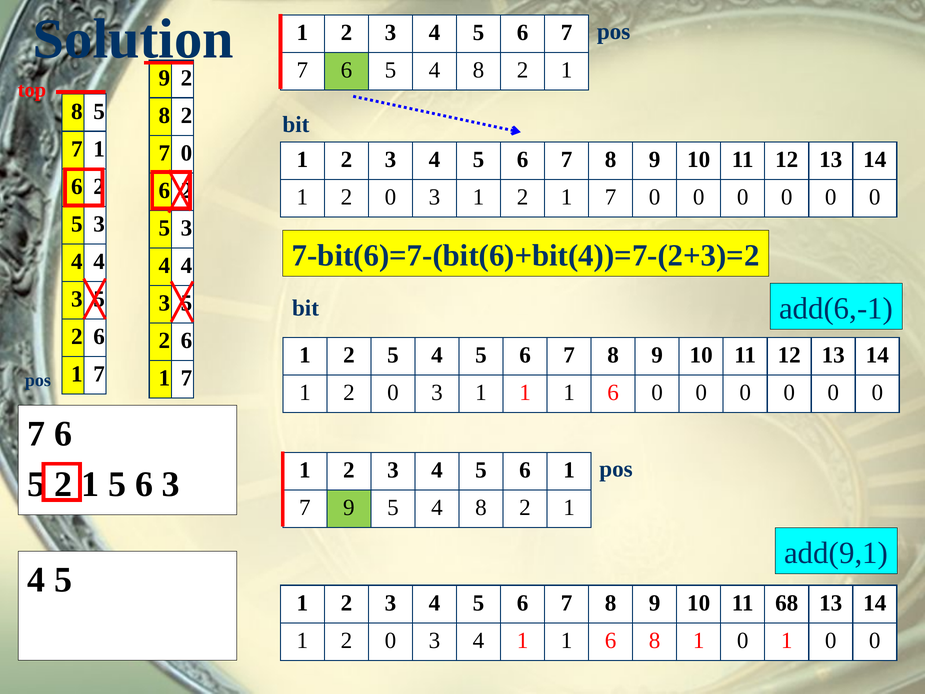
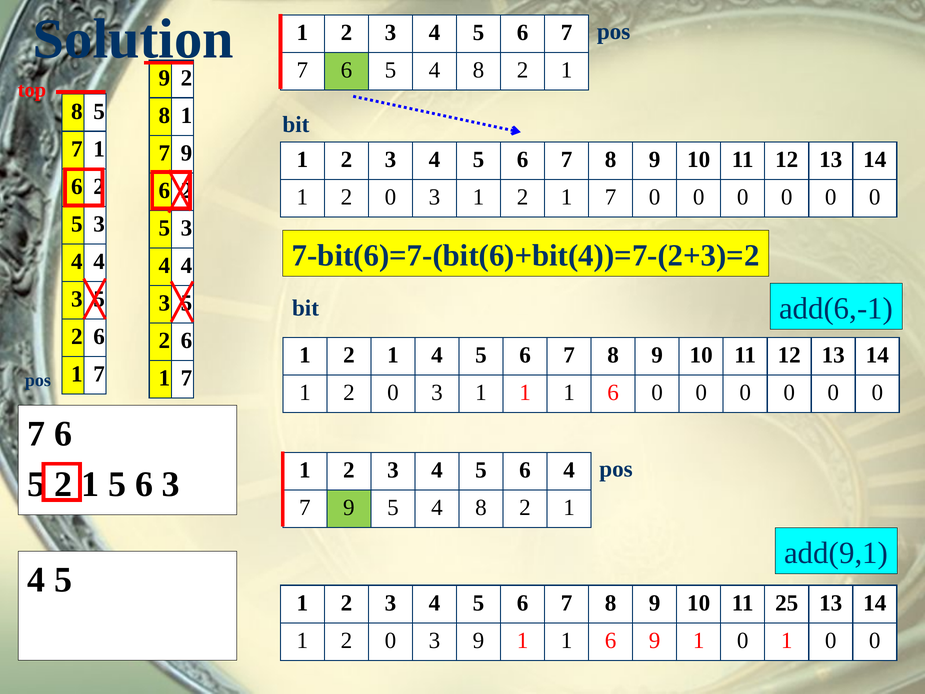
2 at (186, 115): 2 -> 1
0 at (186, 153): 0 -> 9
5 at (393, 355): 5 -> 1
5 6 1: 1 -> 4
68: 68 -> 25
0 3 4: 4 -> 9
6 8: 8 -> 9
